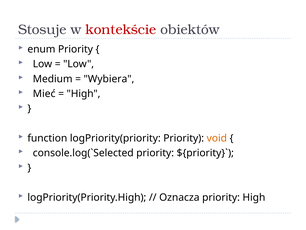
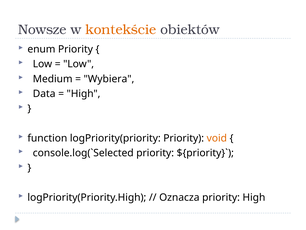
Stosuje: Stosuje -> Nowsze
kontekście colour: red -> orange
Mieć: Mieć -> Data
